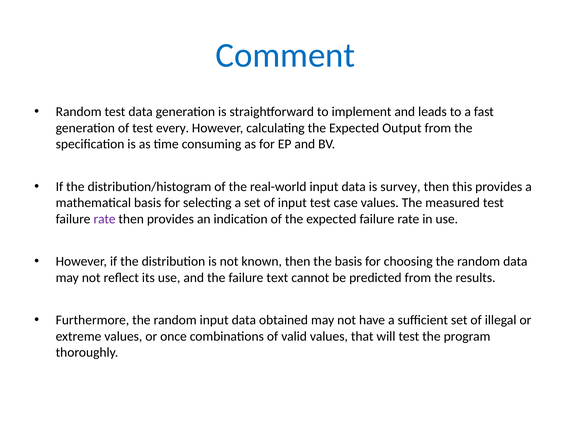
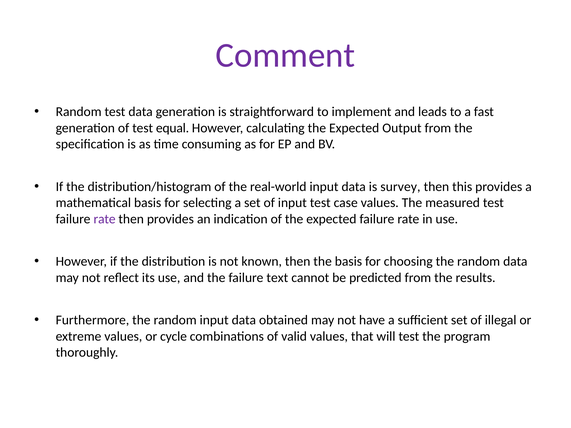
Comment colour: blue -> purple
every: every -> equal
once: once -> cycle
